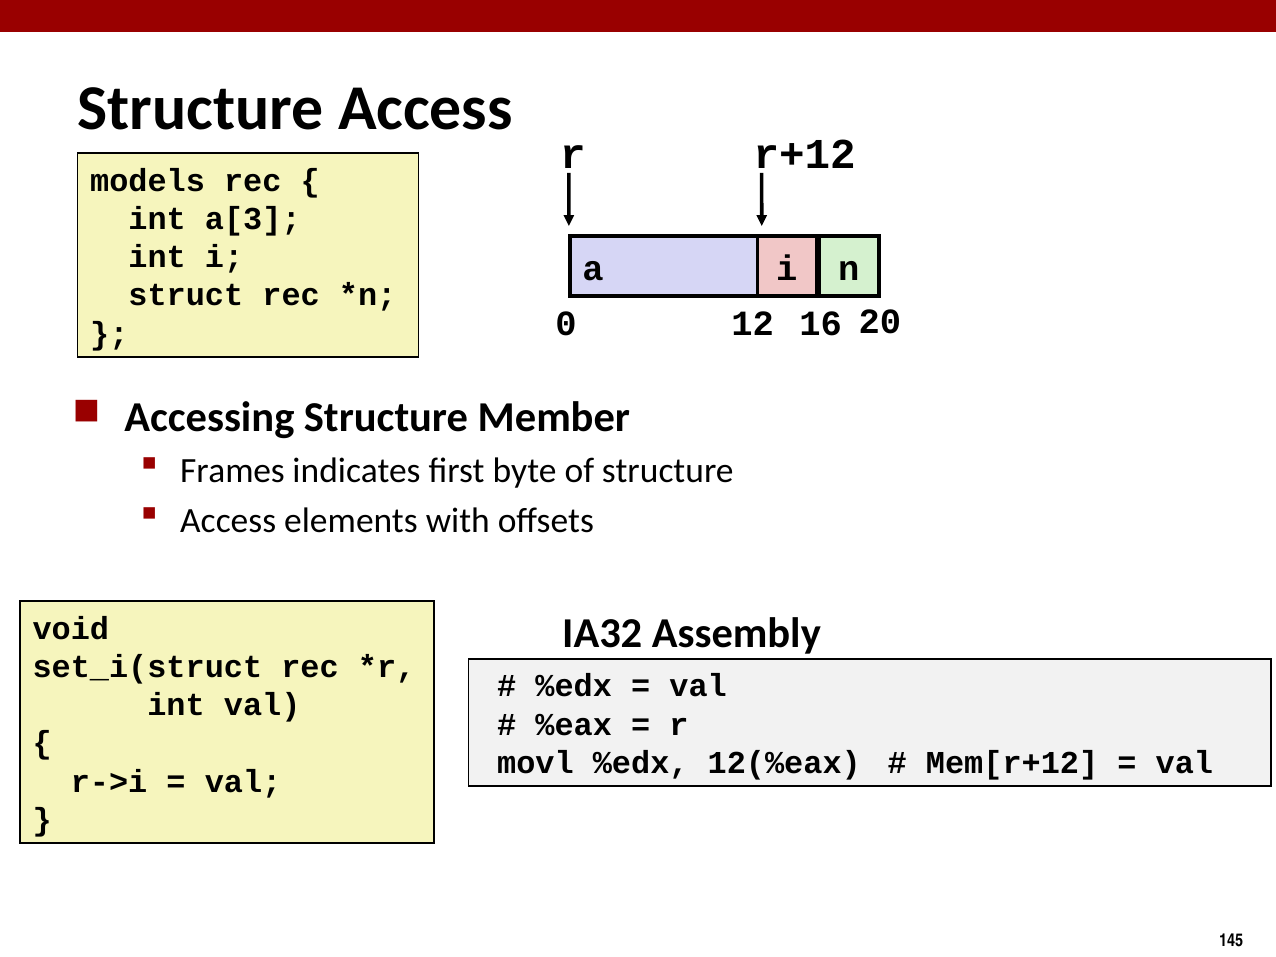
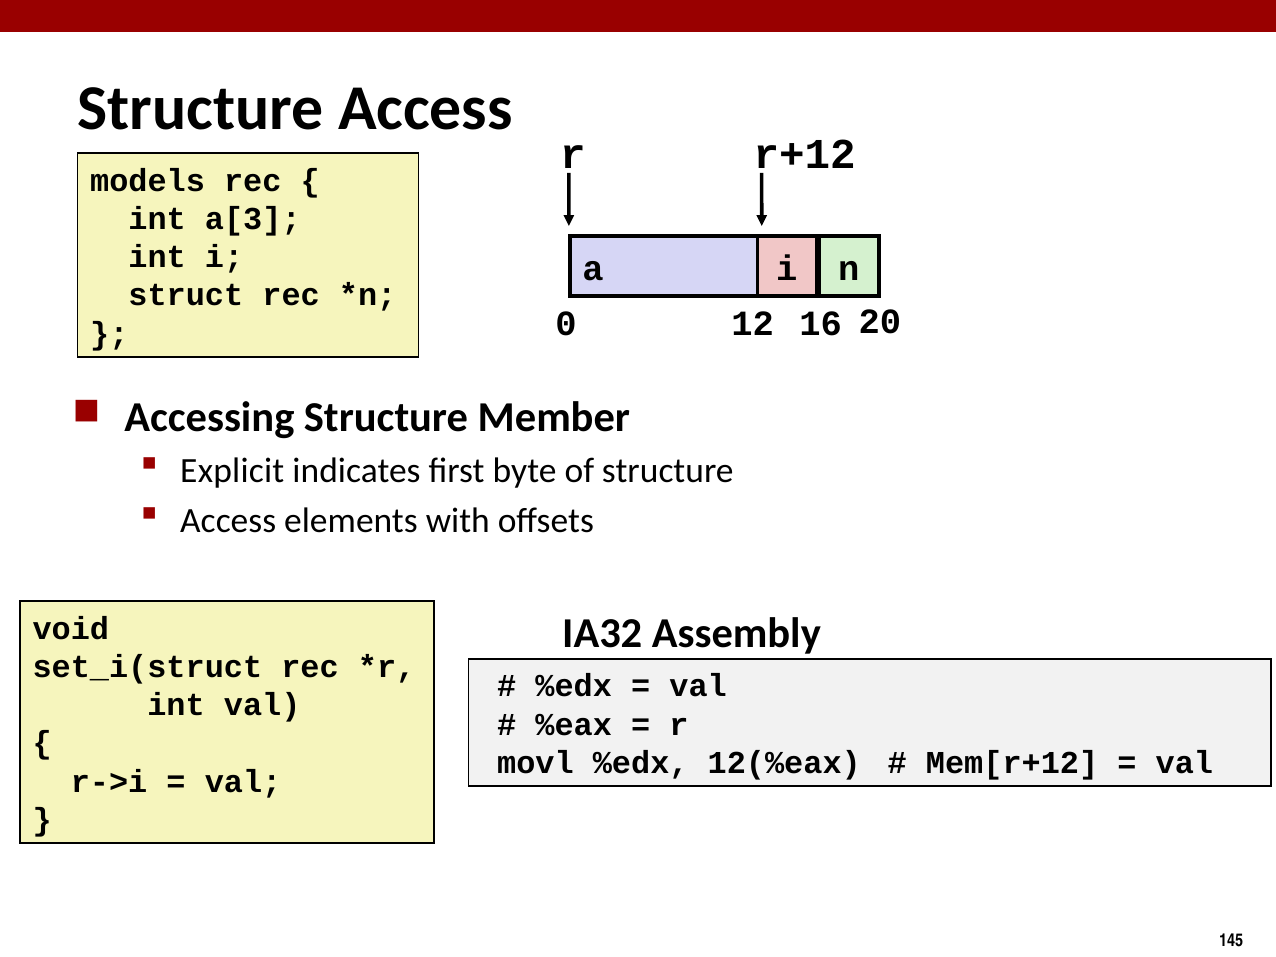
Frames: Frames -> Explicit
